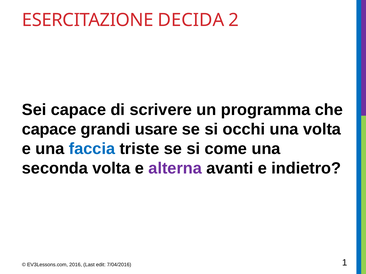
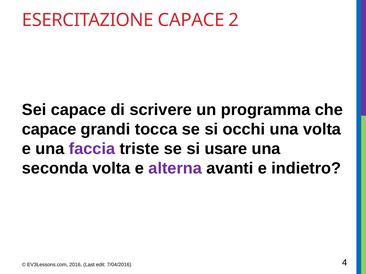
ESERCITAZIONE DECIDA: DECIDA -> CAPACE
usare: usare -> tocca
faccia colour: blue -> purple
come: come -> usare
1: 1 -> 4
